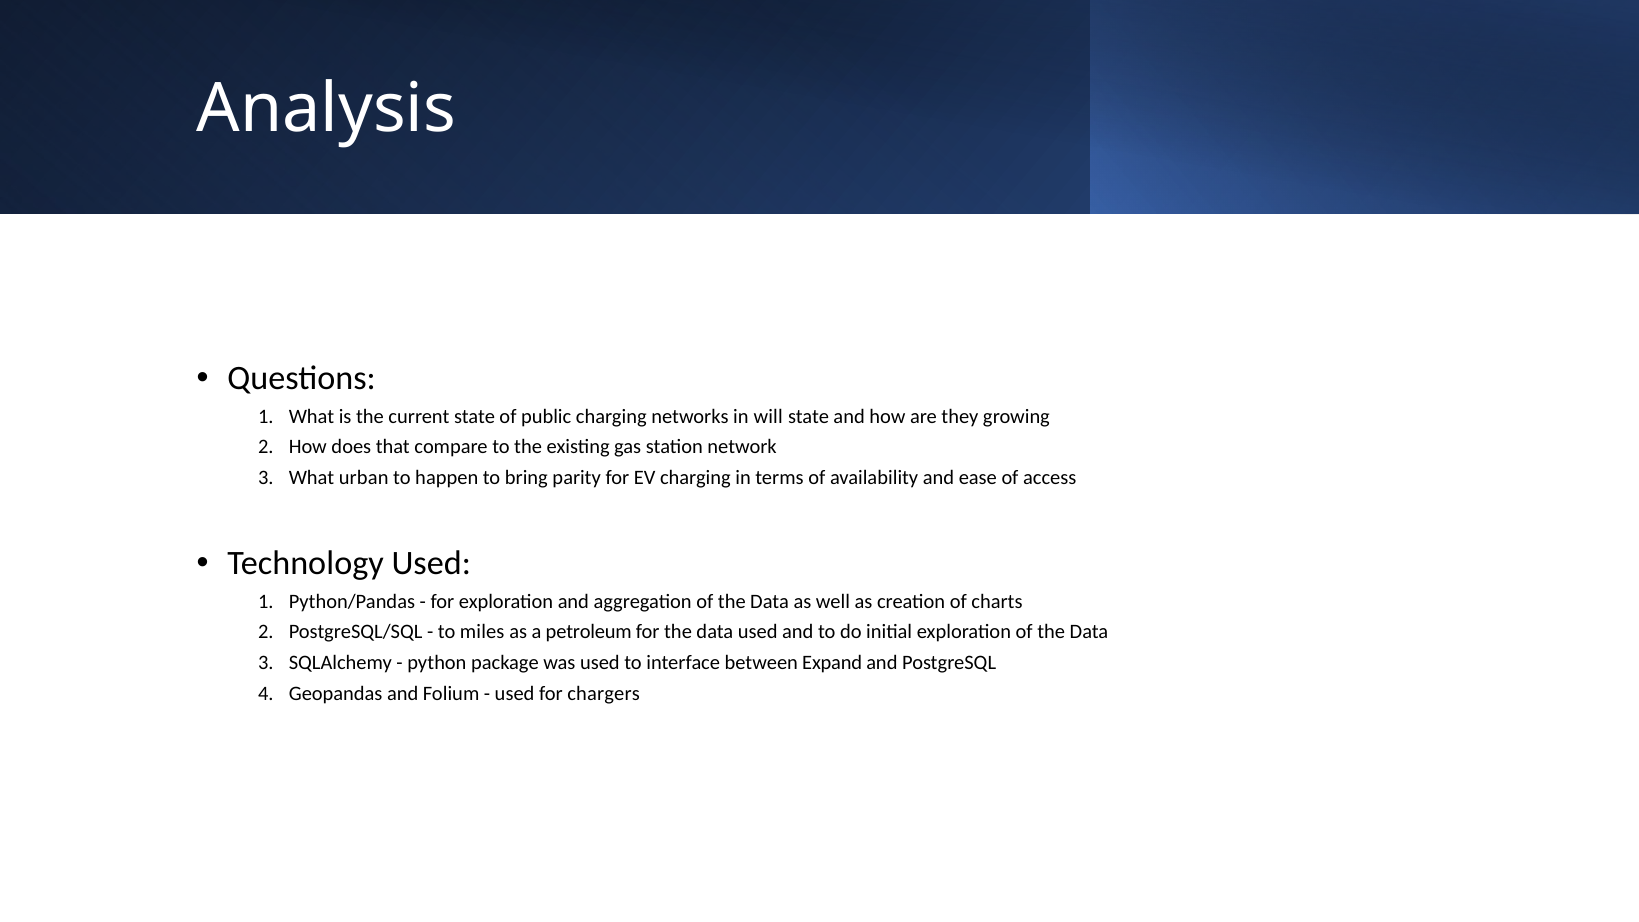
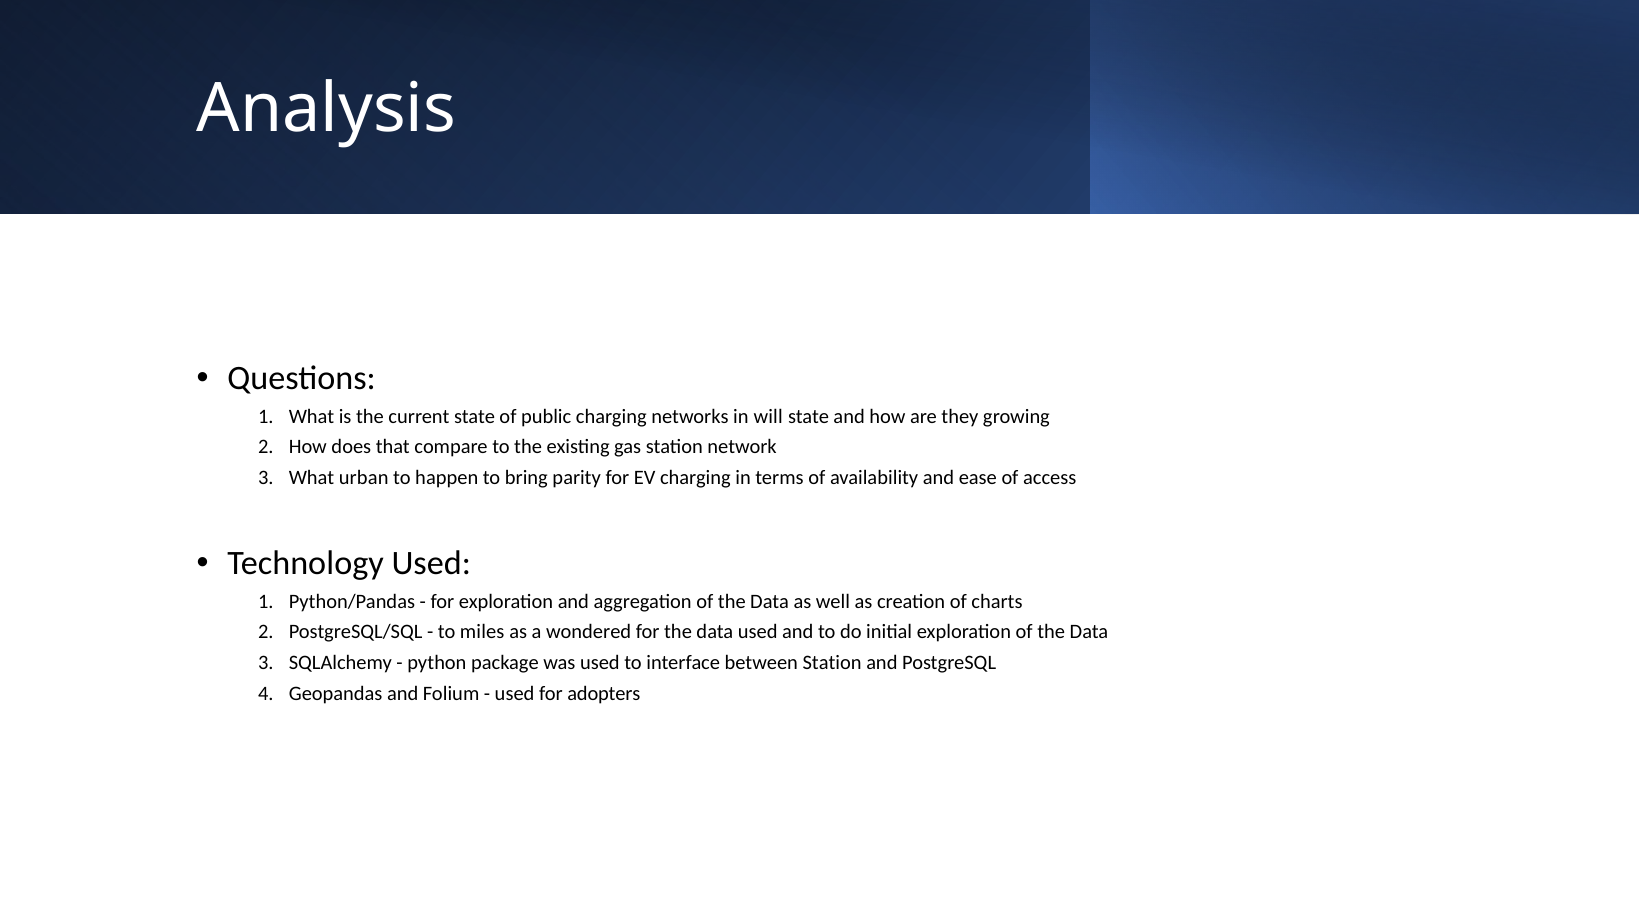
petroleum: petroleum -> wondered
between Expand: Expand -> Station
chargers: chargers -> adopters
